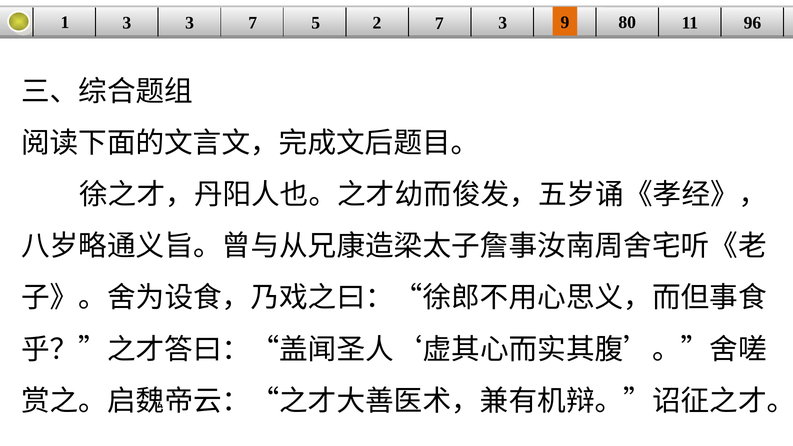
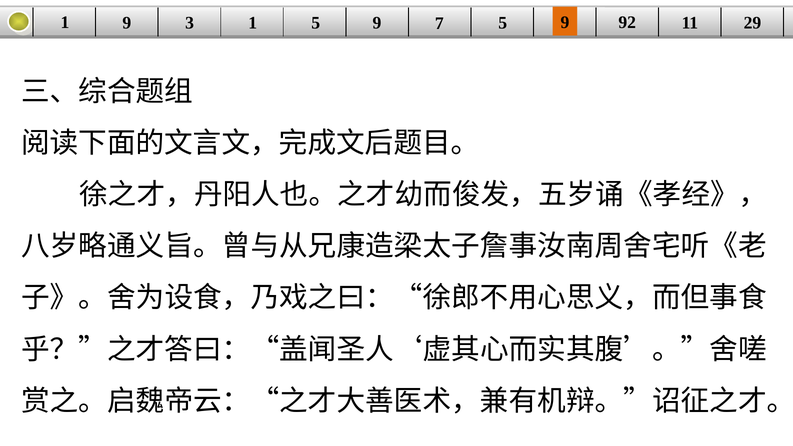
1 3: 3 -> 9
3 7: 7 -> 1
2 at (377, 23): 2 -> 9
7 3: 3 -> 5
80: 80 -> 92
96: 96 -> 29
